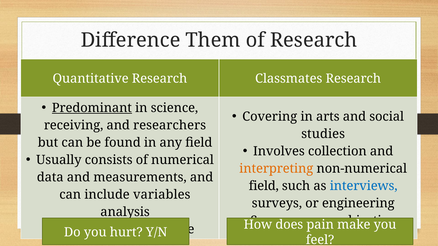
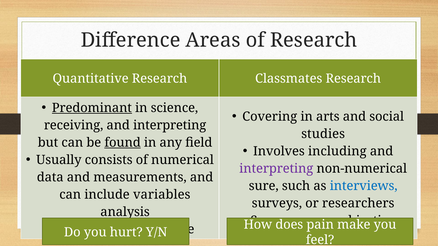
Them: Them -> Areas
researchers at (170, 125): researchers -> interpreting
found underline: none -> present
collection: collection -> including
interpreting at (276, 169) colour: orange -> purple
field at (264, 186): field -> sure
engineering: engineering -> researchers
